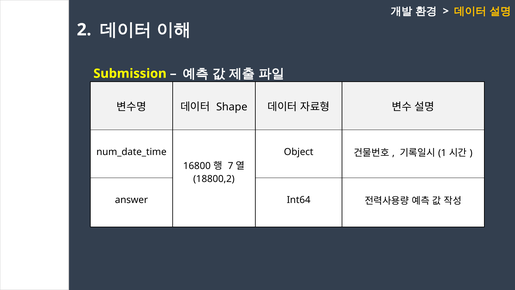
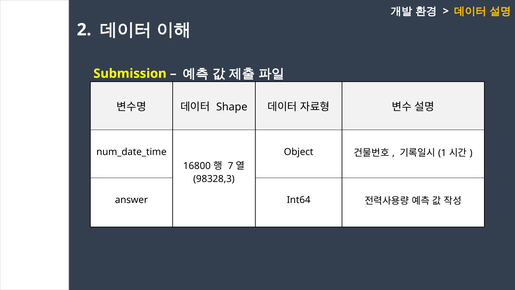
18800,2: 18800,2 -> 98328,3
